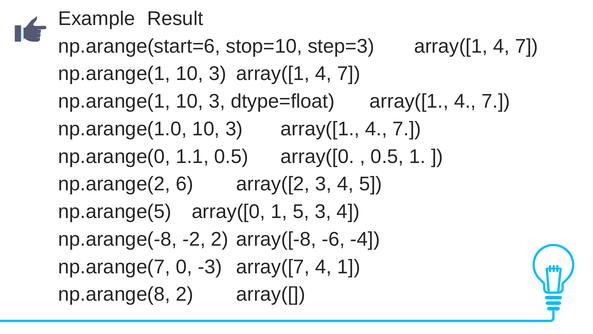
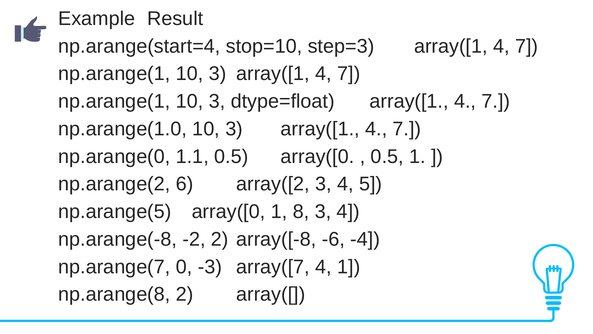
np.arange(start=6: np.arange(start=6 -> np.arange(start=4
1 5: 5 -> 8
